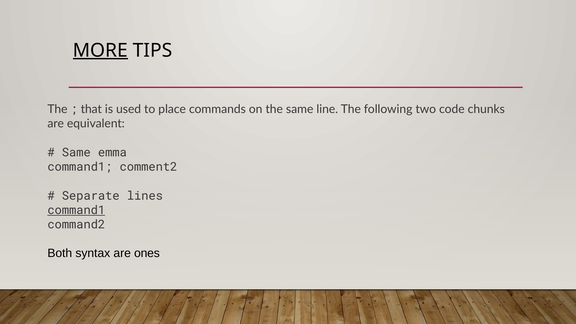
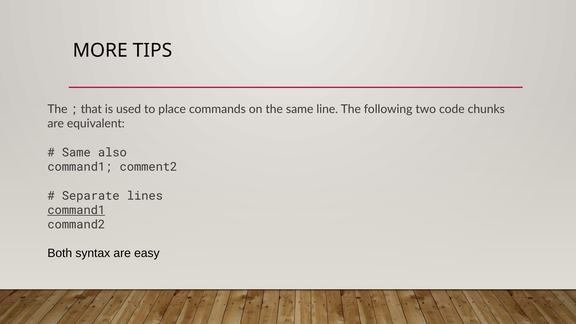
MORE underline: present -> none
emma: emma -> also
ones: ones -> easy
